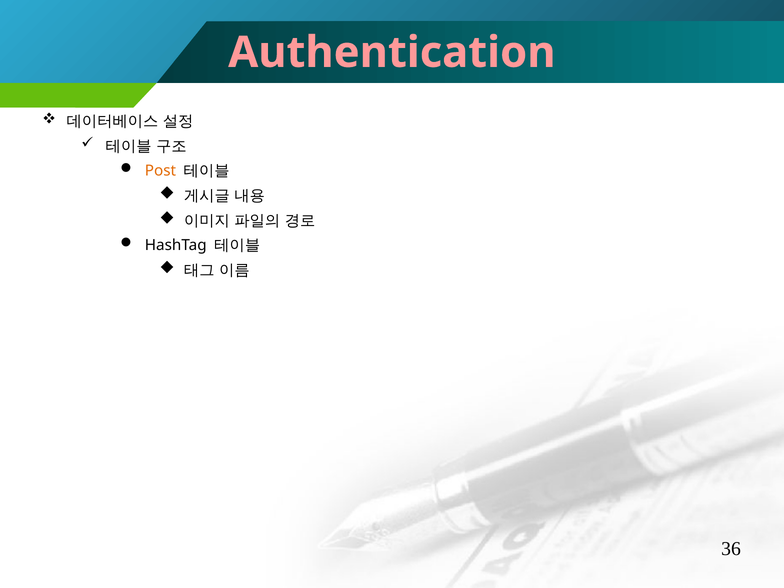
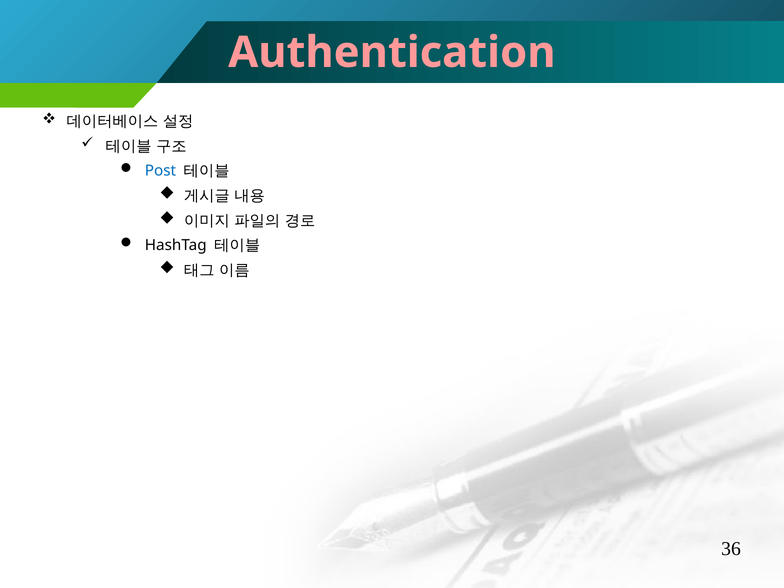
Post colour: orange -> blue
